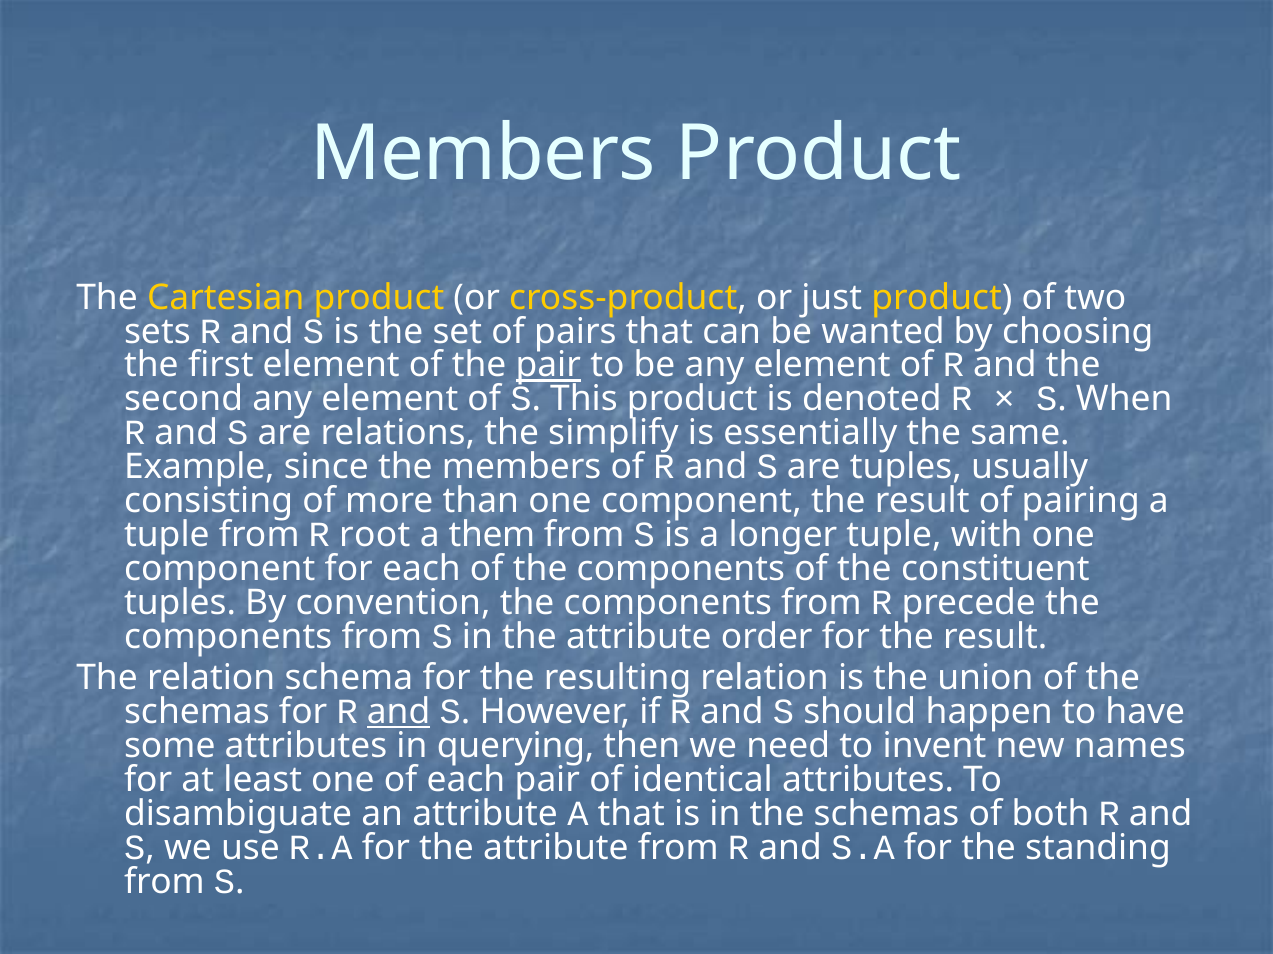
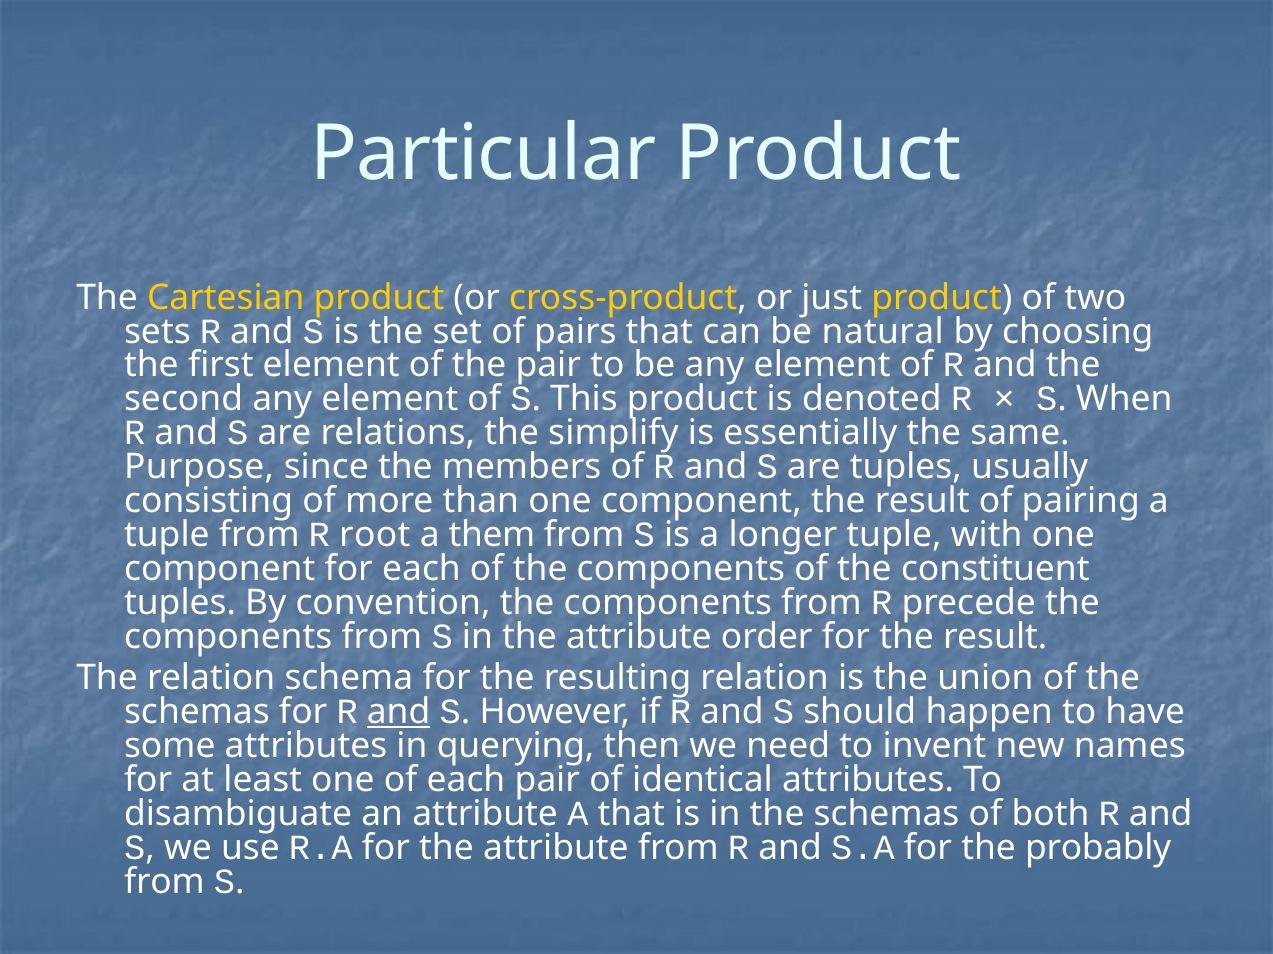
Members at (483, 154): Members -> Particular
wanted: wanted -> natural
pair at (548, 366) underline: present -> none
Example: Example -> Purpose
standing: standing -> probably
